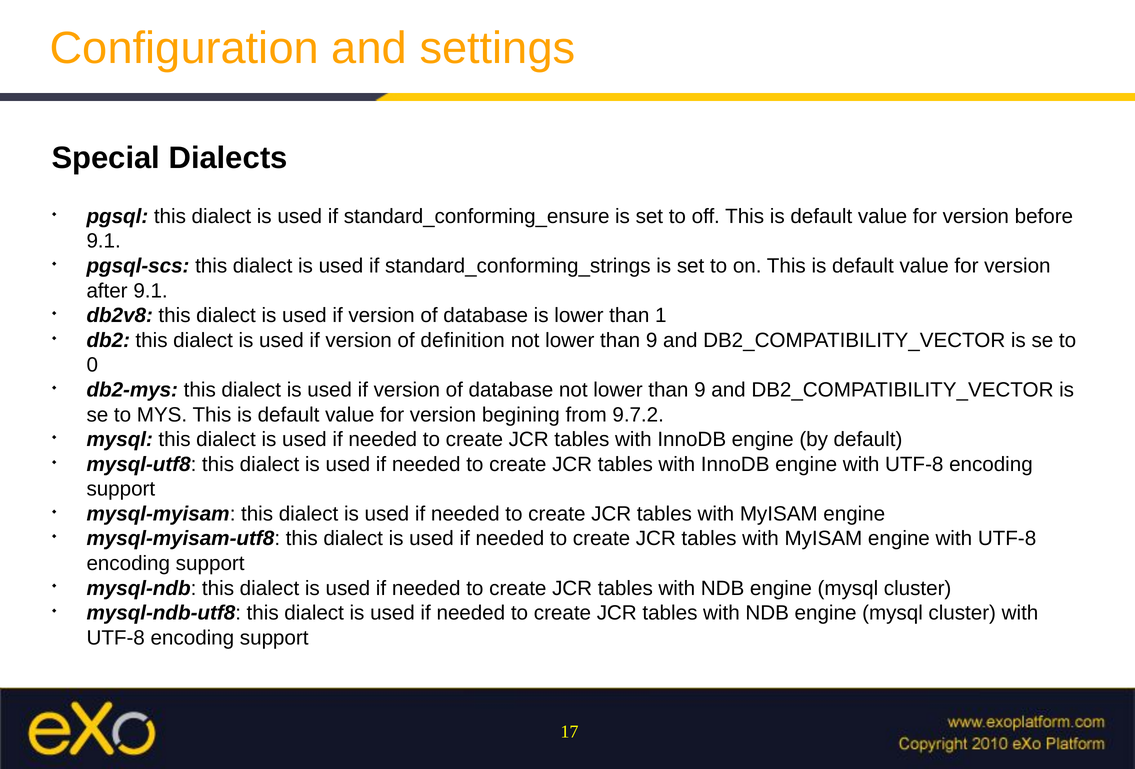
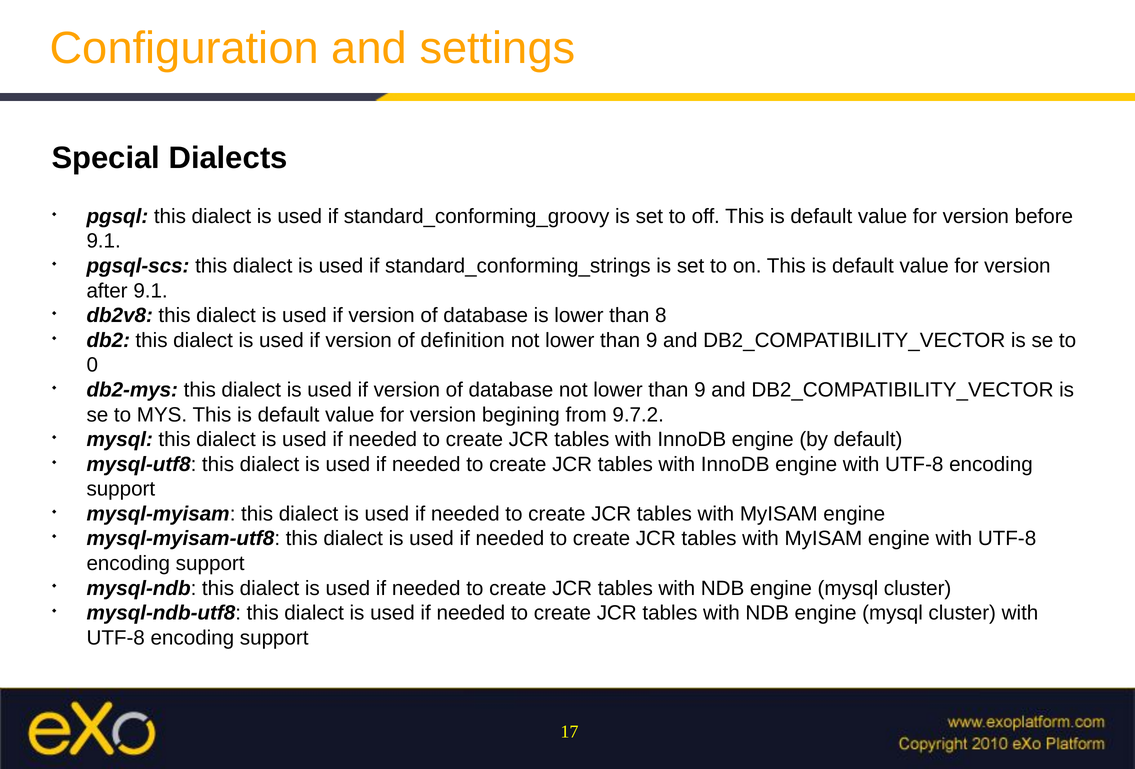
standard_conforming_ensure: standard_conforming_ensure -> standard_conforming_groovy
1: 1 -> 8
